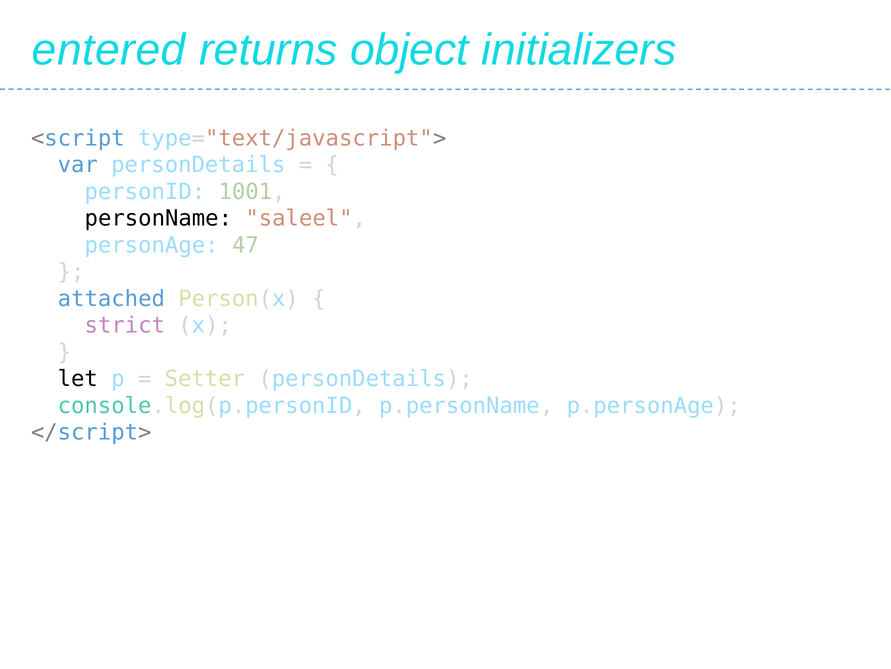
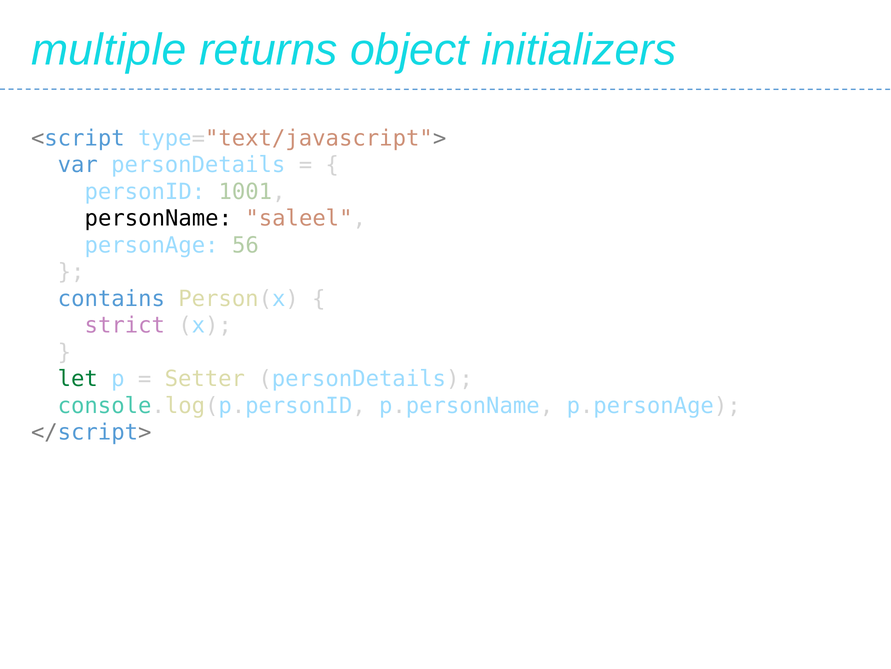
entered: entered -> multiple
47: 47 -> 56
attached: attached -> contains
let colour: black -> green
